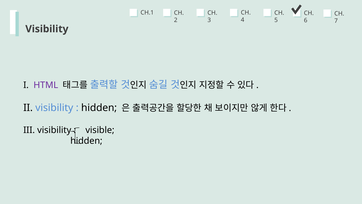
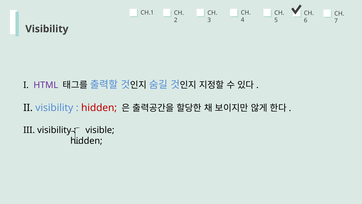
hidden at (99, 108) colour: black -> red
